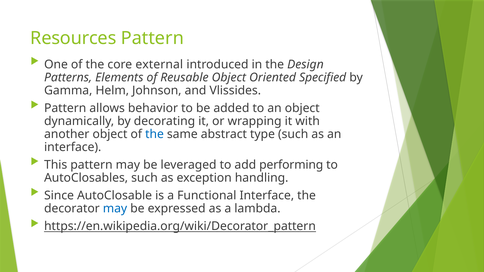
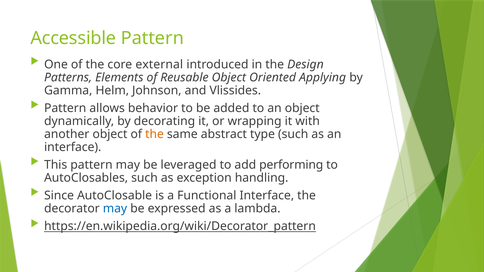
Resources: Resources -> Accessible
Specified: Specified -> Applying
the at (155, 134) colour: blue -> orange
